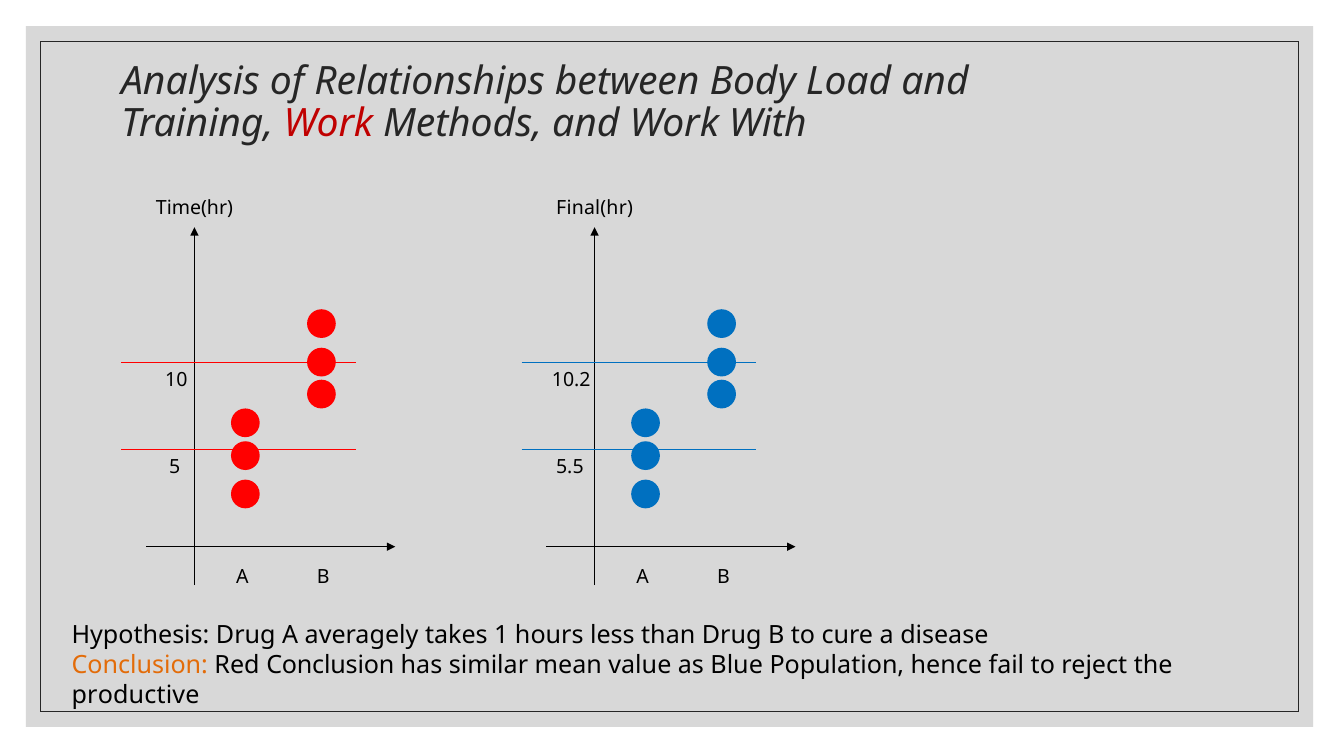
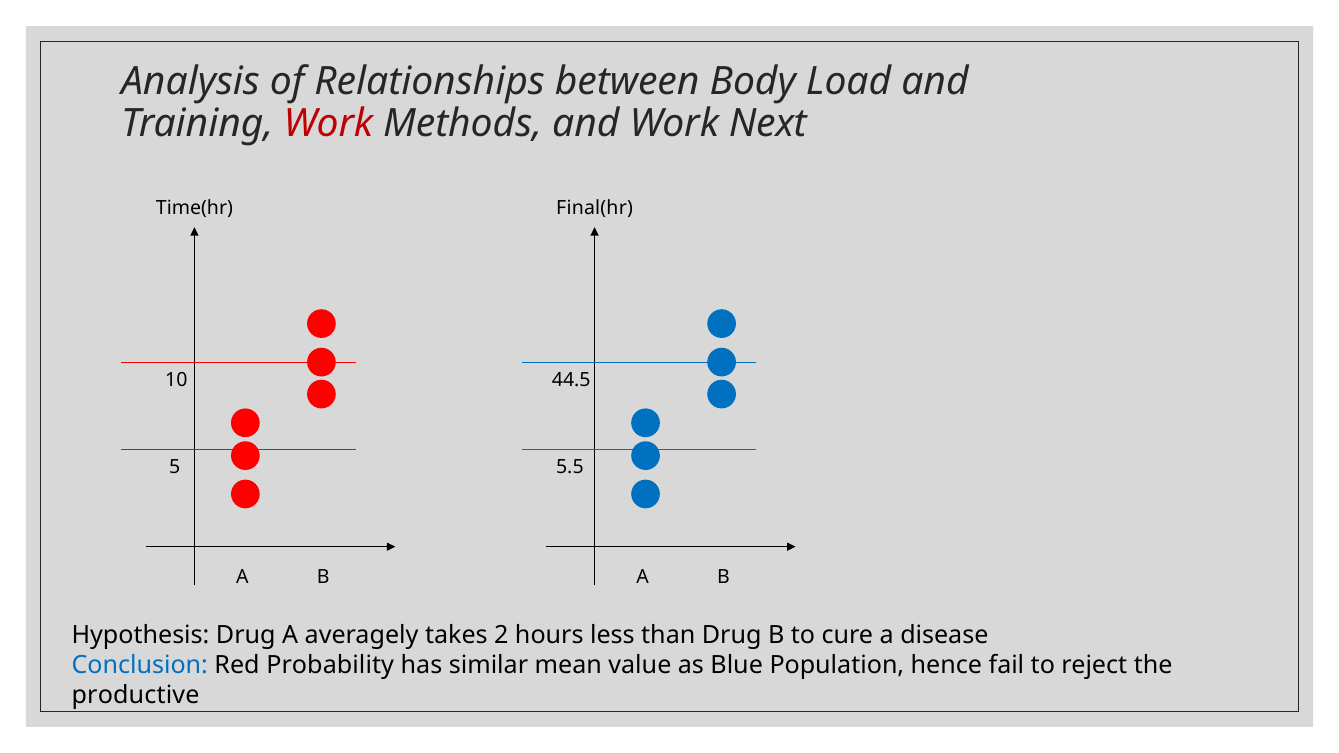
With: With -> Next
10.2: 10.2 -> 44.5
1: 1 -> 2
Conclusion at (140, 665) colour: orange -> blue
Red Conclusion: Conclusion -> Probability
